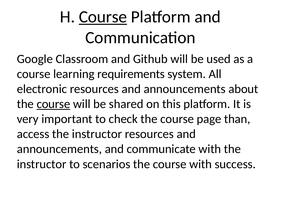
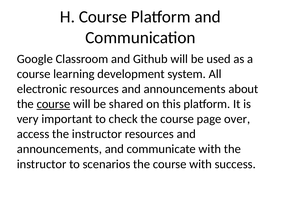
Course at (103, 17) underline: present -> none
requirements: requirements -> development
than: than -> over
